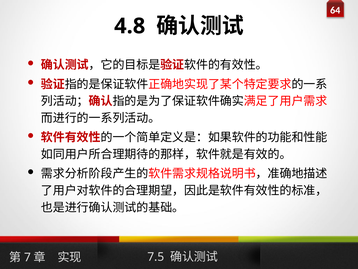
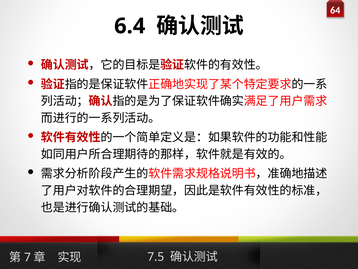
4.8: 4.8 -> 6.4
